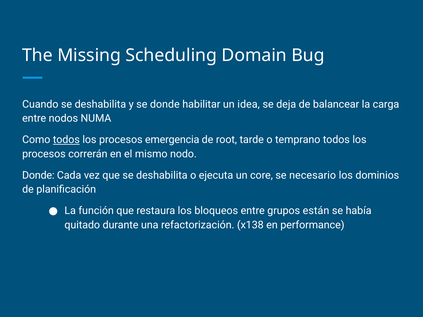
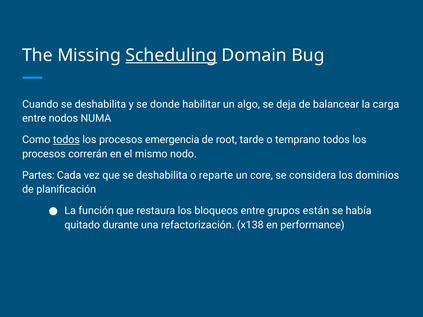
Scheduling underline: none -> present
idea: idea -> algo
Donde at (38, 175): Donde -> Partes
ejecuta: ejecuta -> reparte
necesario: necesario -> considera
